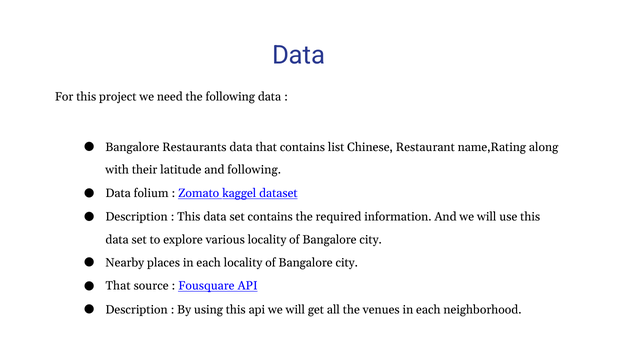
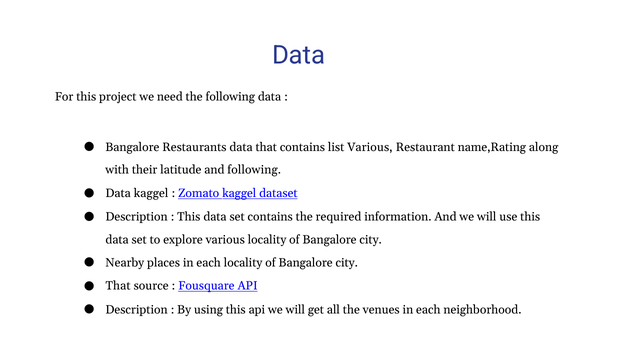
list Chinese: Chinese -> Various
Data folium: folium -> kaggel
